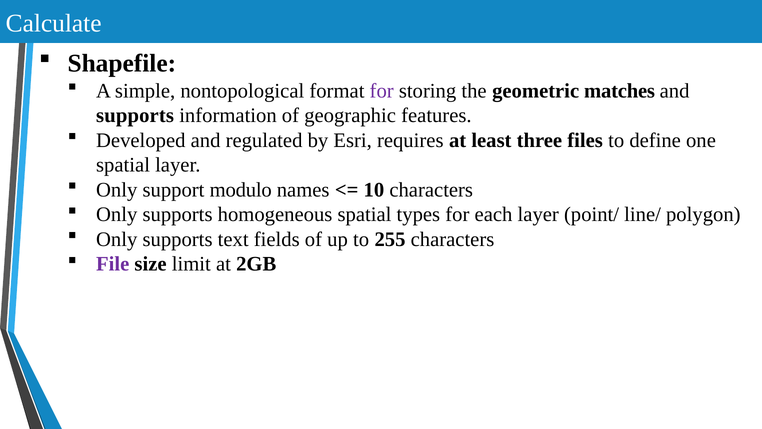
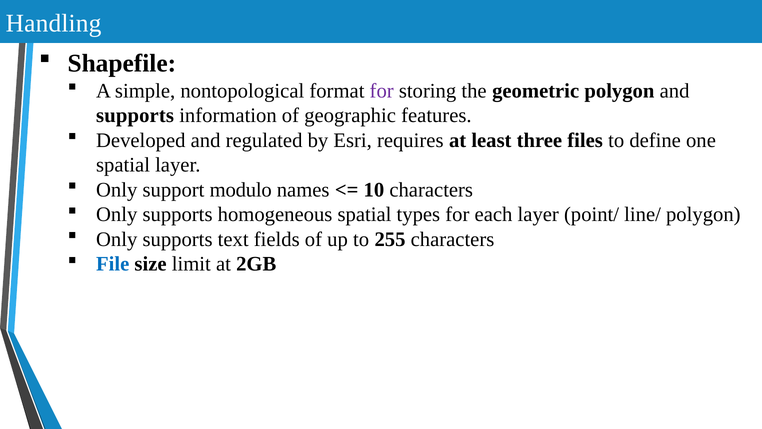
Calculate: Calculate -> Handling
geometric matches: matches -> polygon
File colour: purple -> blue
